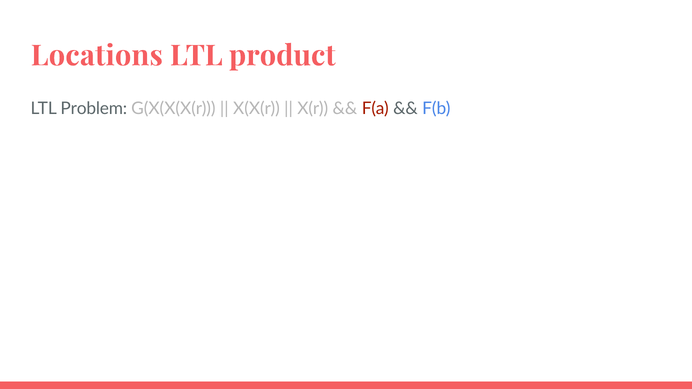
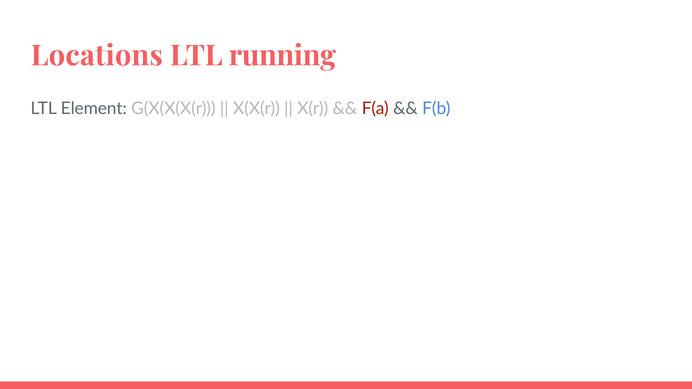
product: product -> running
Problem: Problem -> Element
